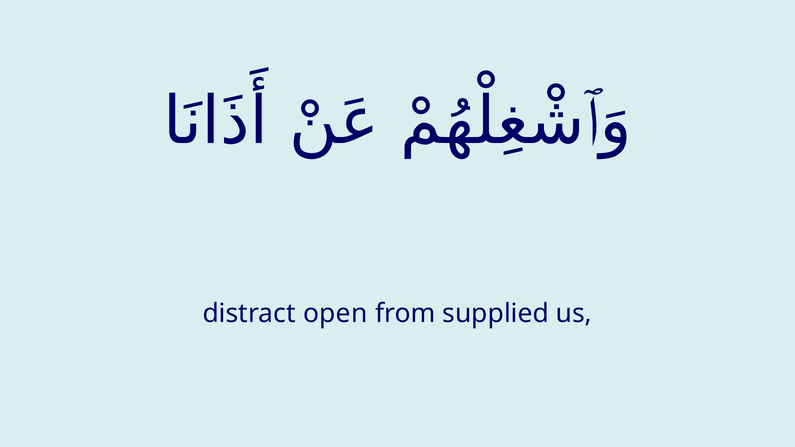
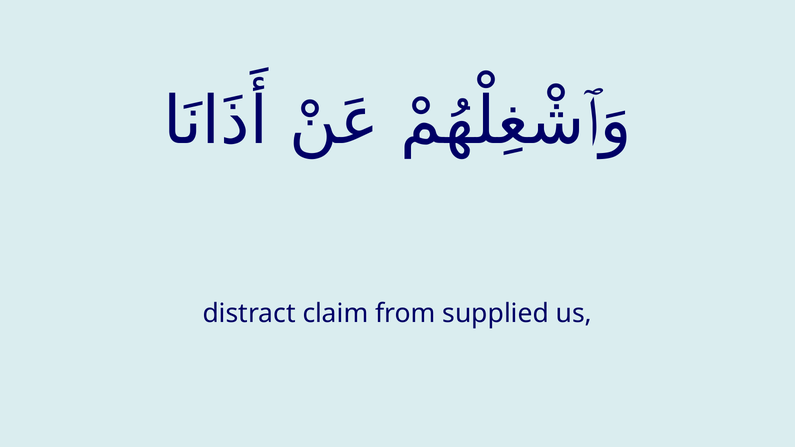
open: open -> claim
